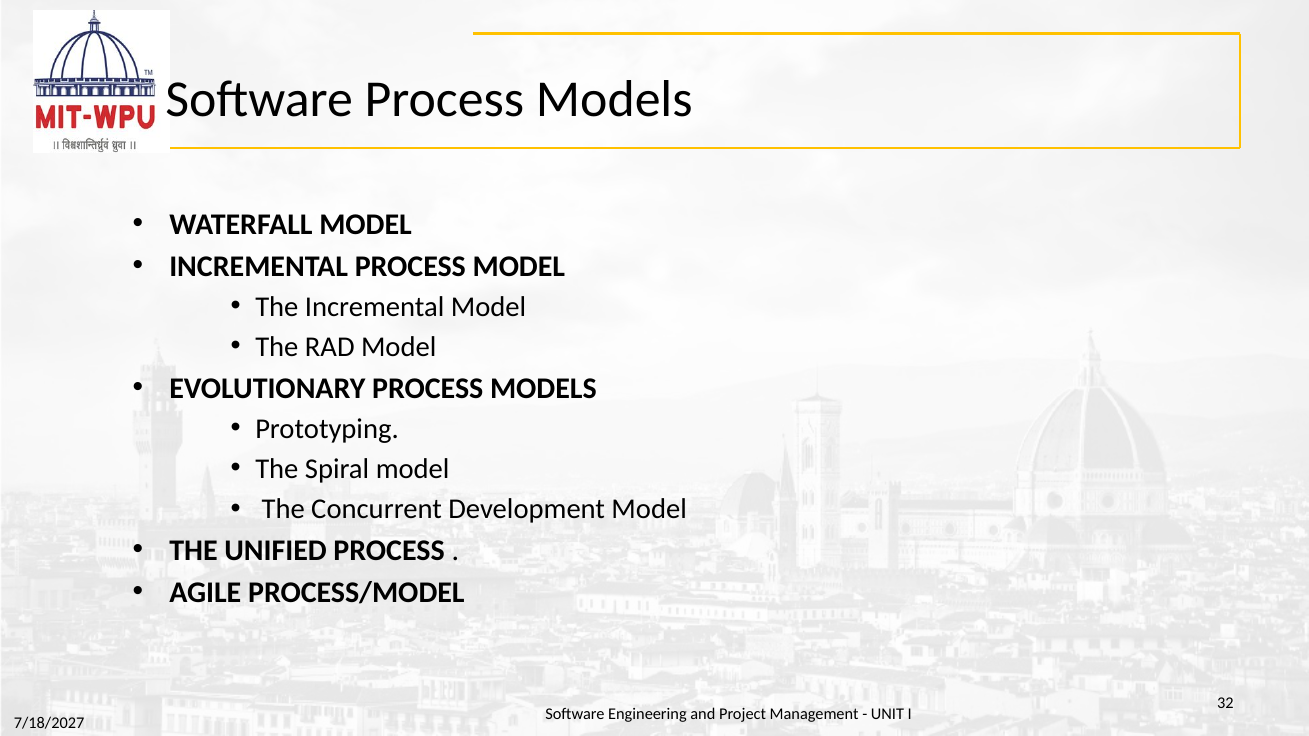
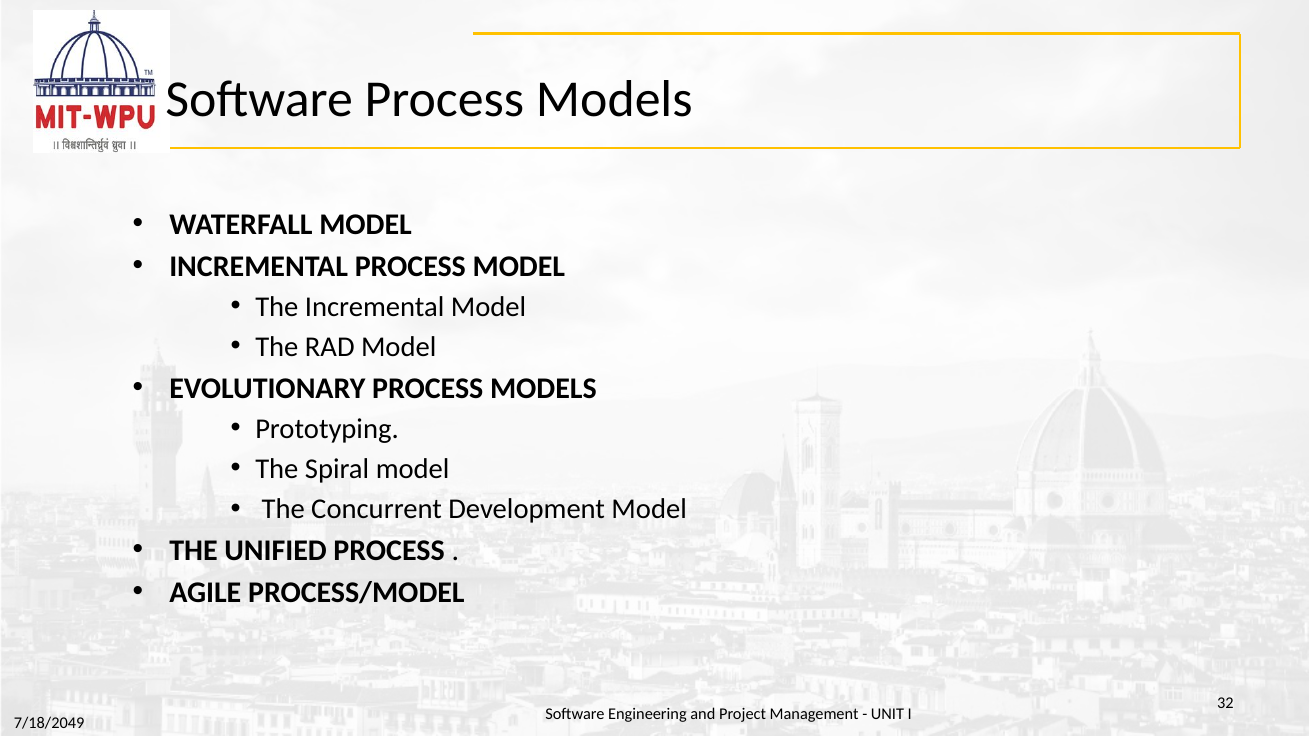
7/18/2027: 7/18/2027 -> 7/18/2049
